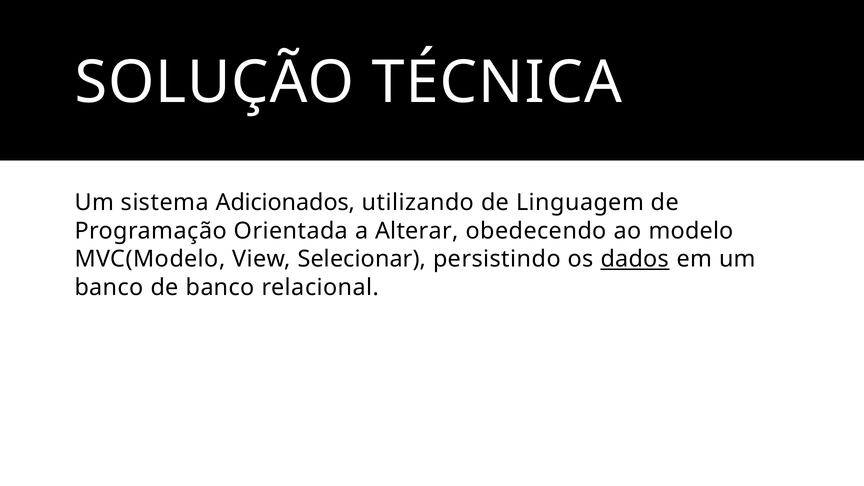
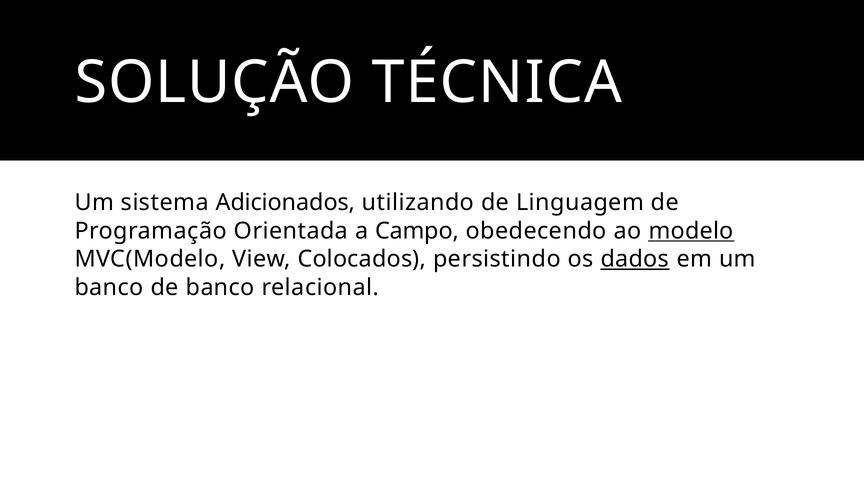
Alterar: Alterar -> Campo
modelo underline: none -> present
Selecionar: Selecionar -> Colocados
